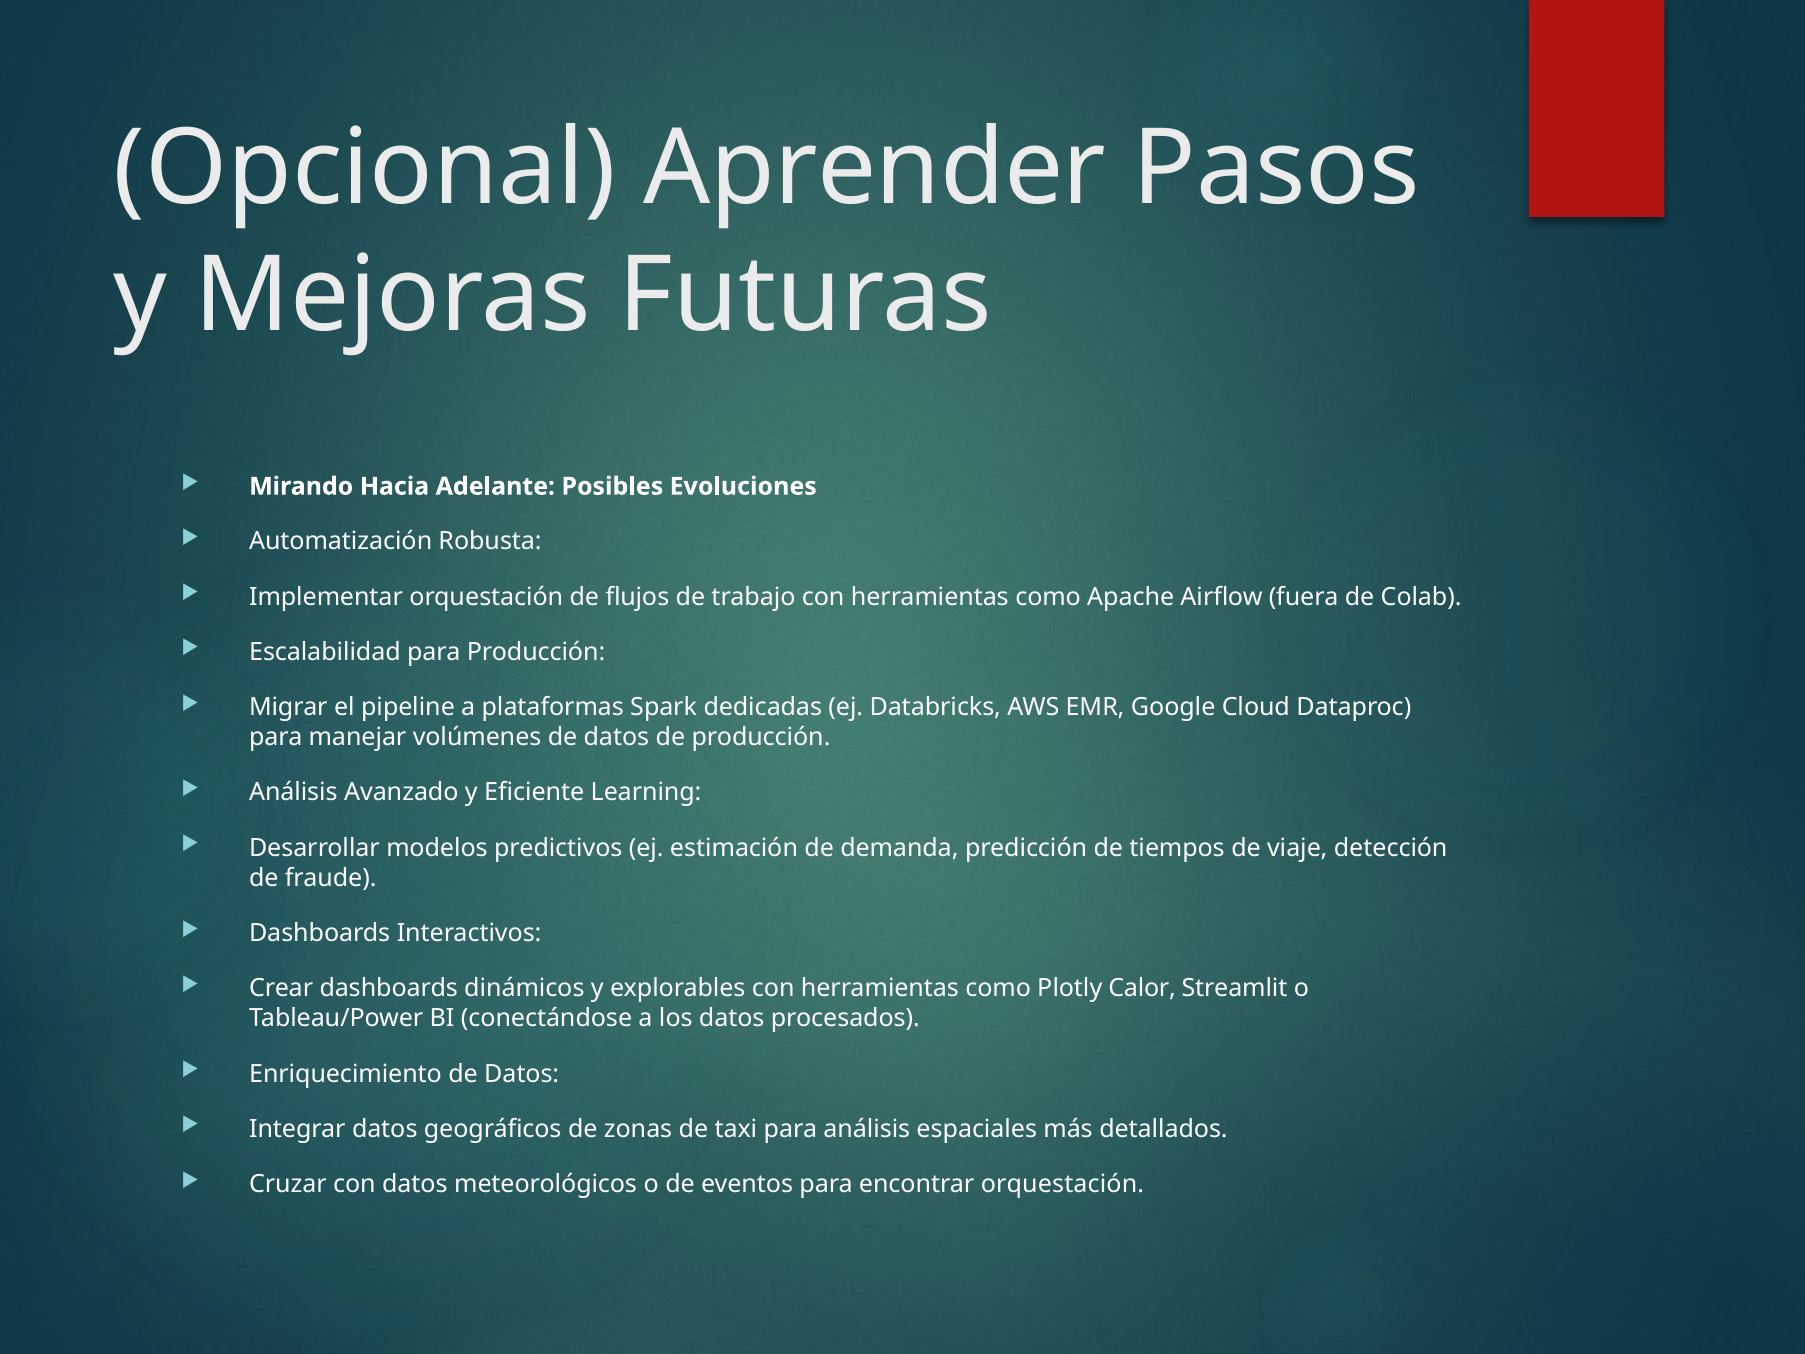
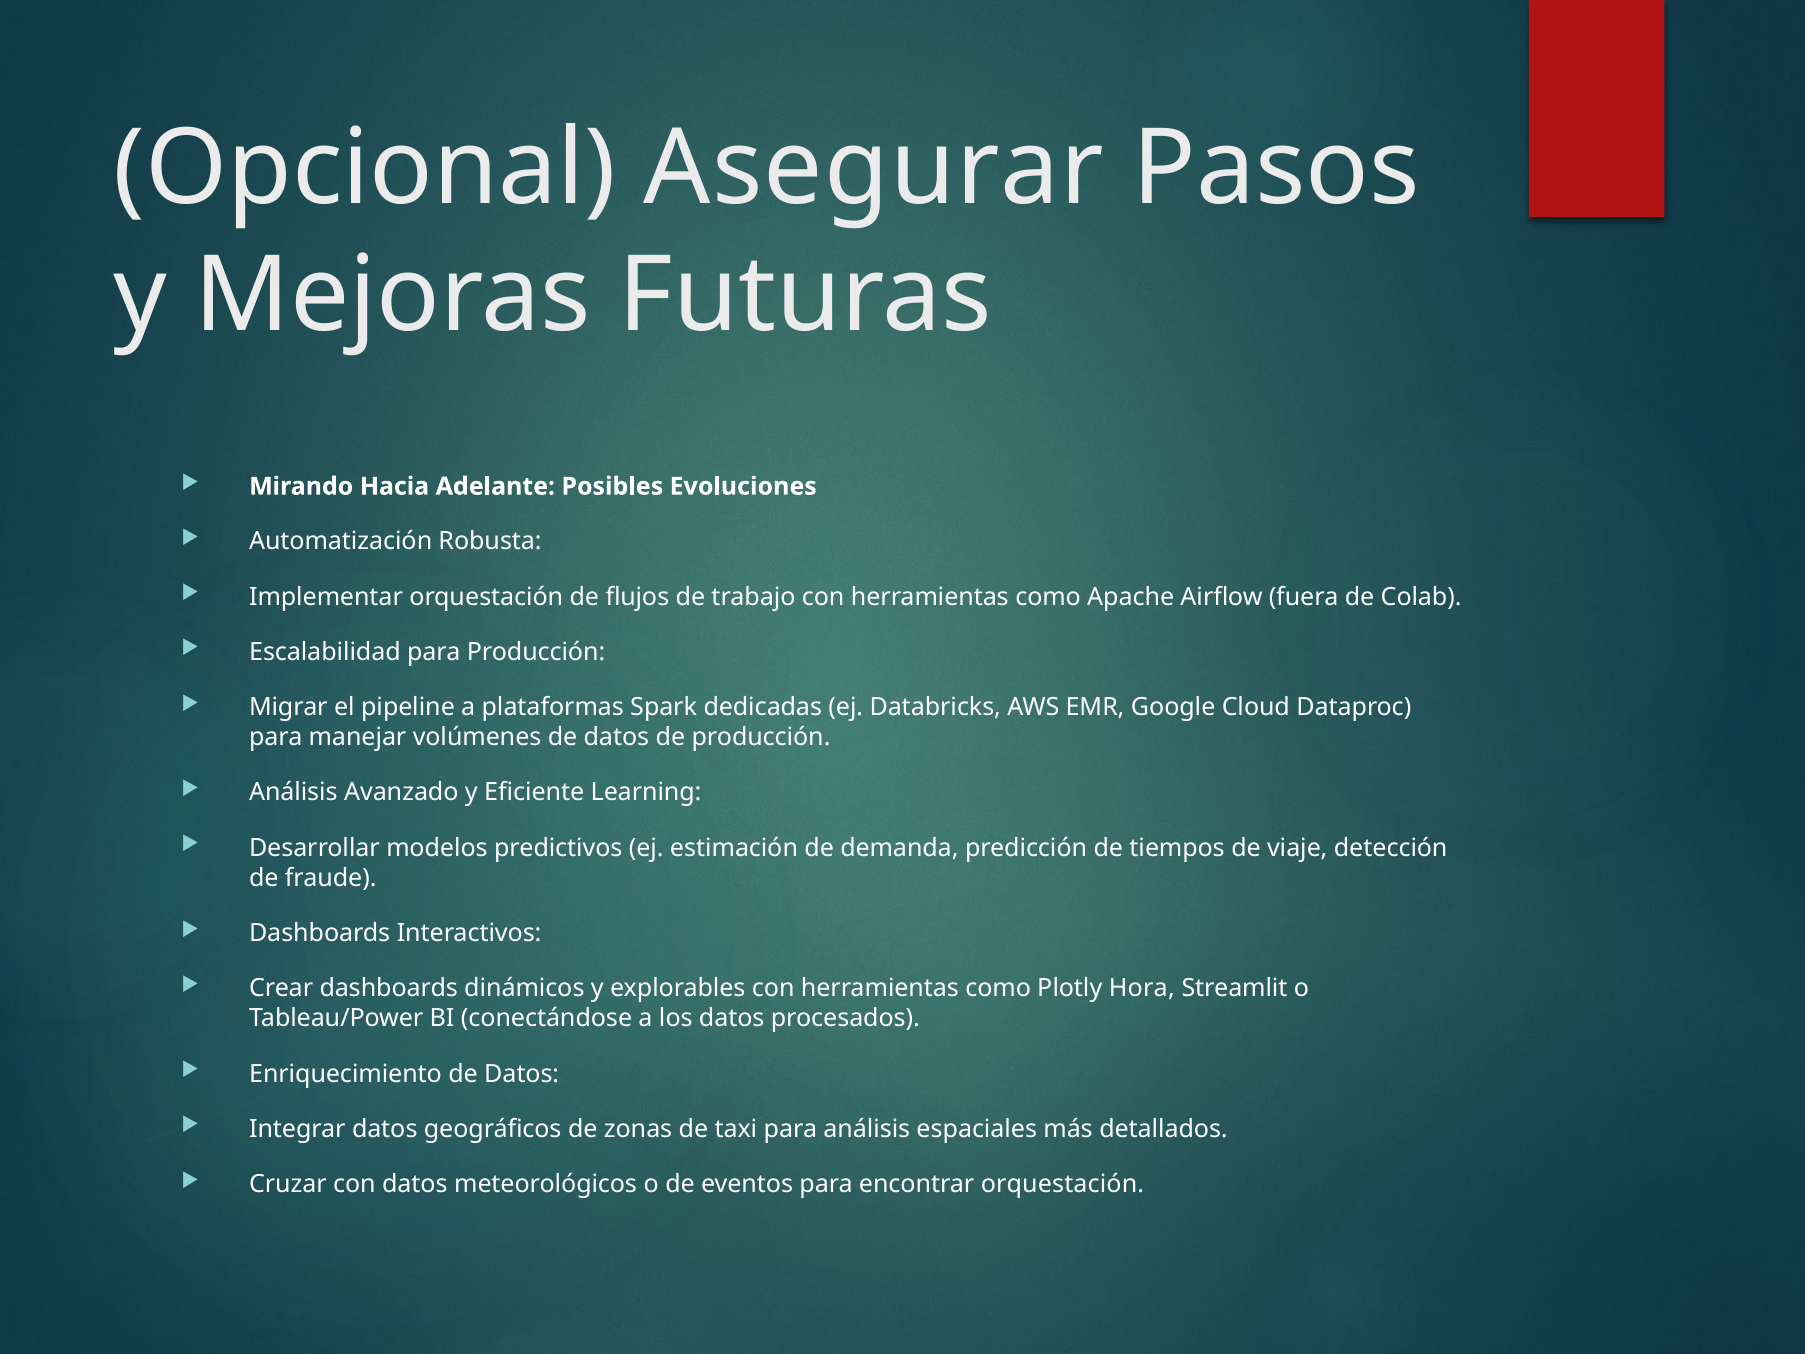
Aprender: Aprender -> Asegurar
Calor: Calor -> Hora
